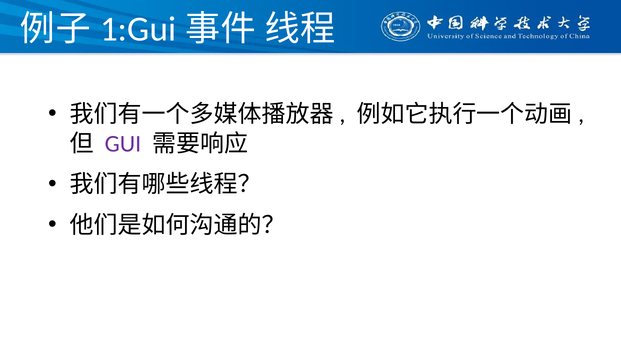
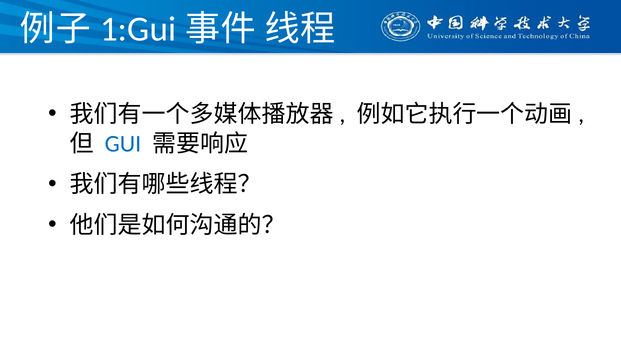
GUI colour: purple -> blue
